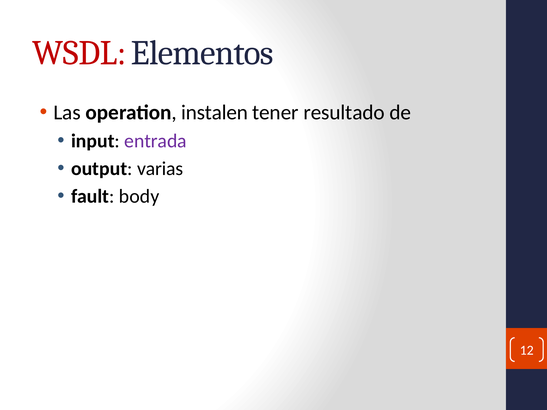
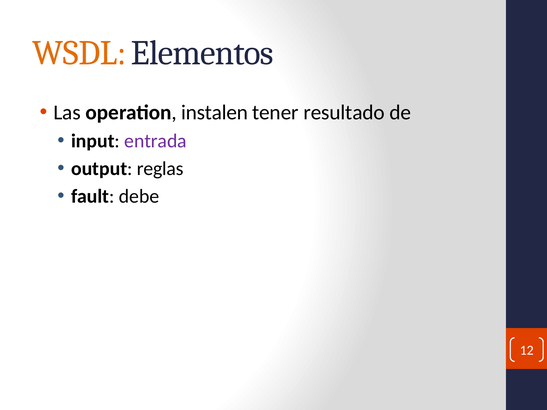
WSDL colour: red -> orange
varias: varias -> reglas
body: body -> debe
